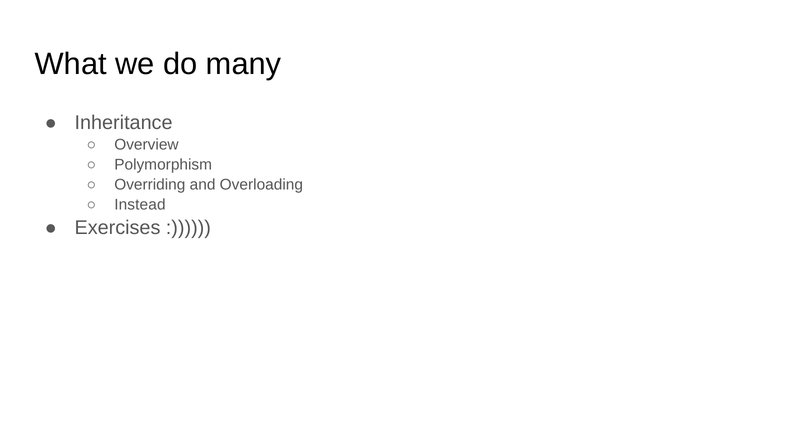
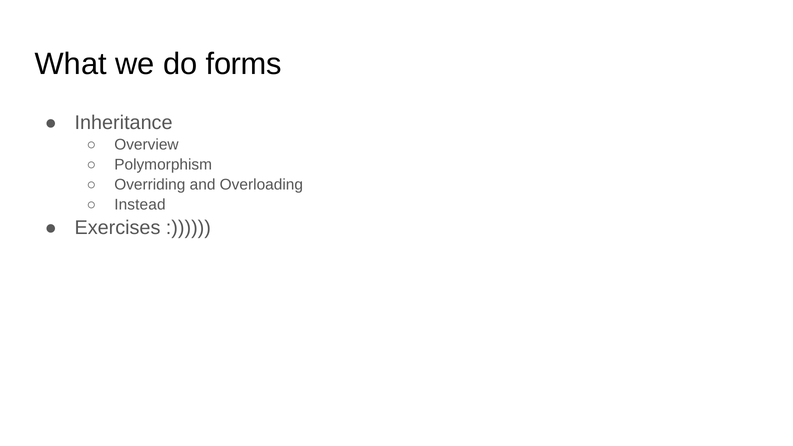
many: many -> forms
